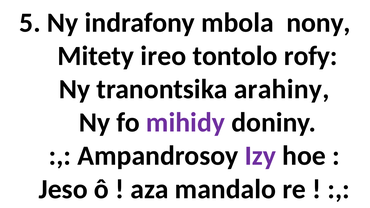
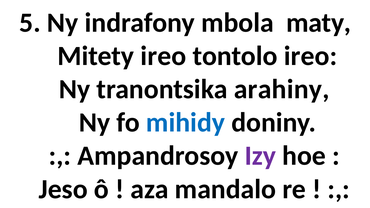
nony: nony -> maty
tontolo rofy: rofy -> ireo
mihidy colour: purple -> blue
